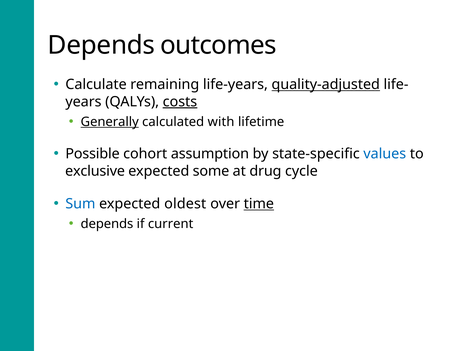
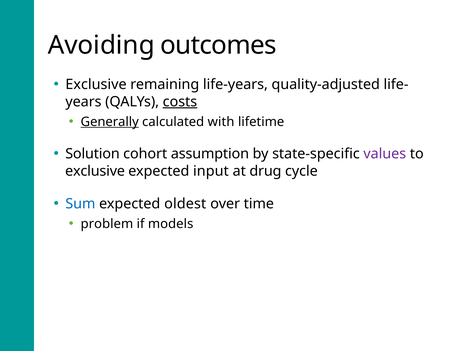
Depends at (101, 45): Depends -> Avoiding
Calculate at (96, 85): Calculate -> Exclusive
quality-adjusted underline: present -> none
Possible: Possible -> Solution
values colour: blue -> purple
some: some -> input
time underline: present -> none
depends at (107, 224): depends -> problem
current: current -> models
